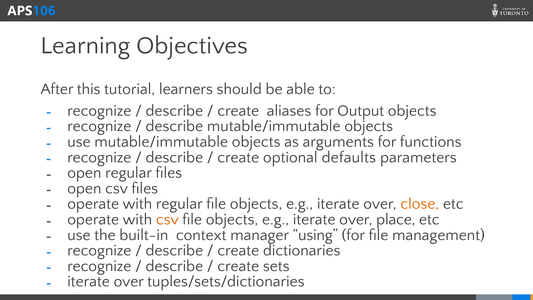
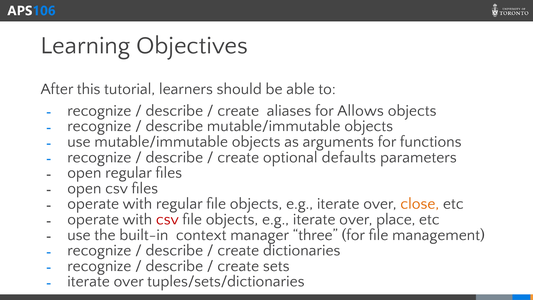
Output: Output -> Allows
csv at (167, 219) colour: orange -> red
using: using -> three
